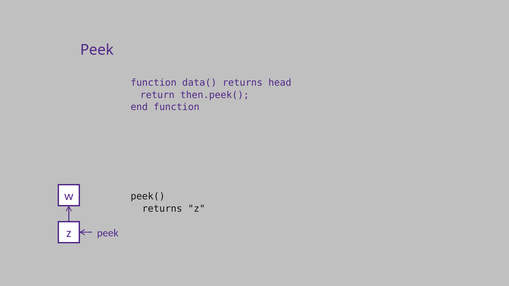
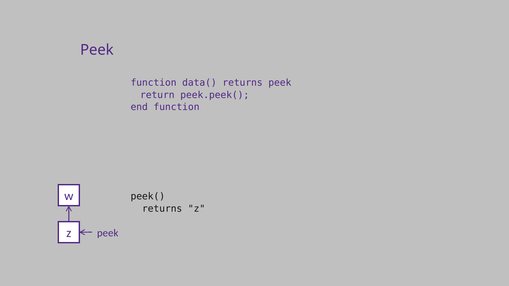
returns head: head -> peek
then.peek(: then.peek( -> peek.peek(
